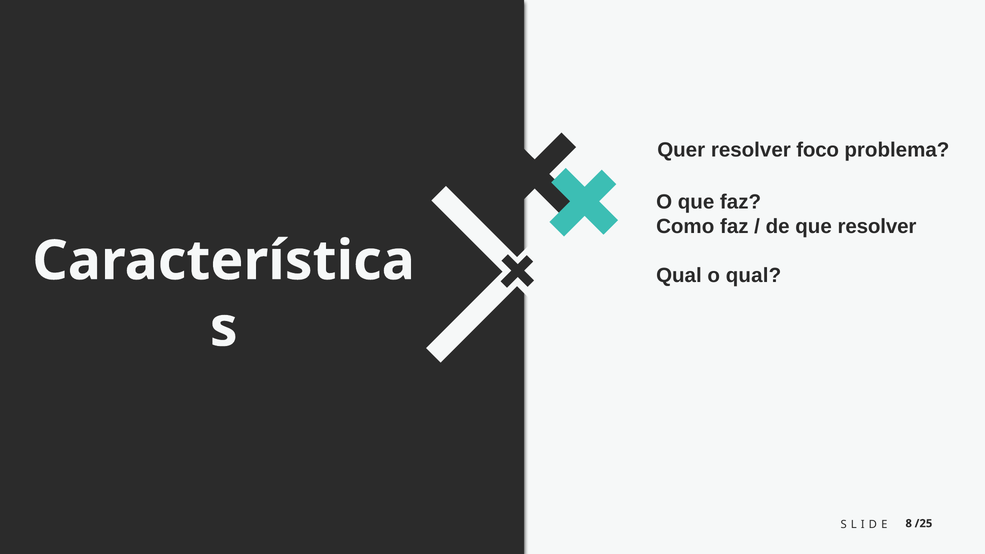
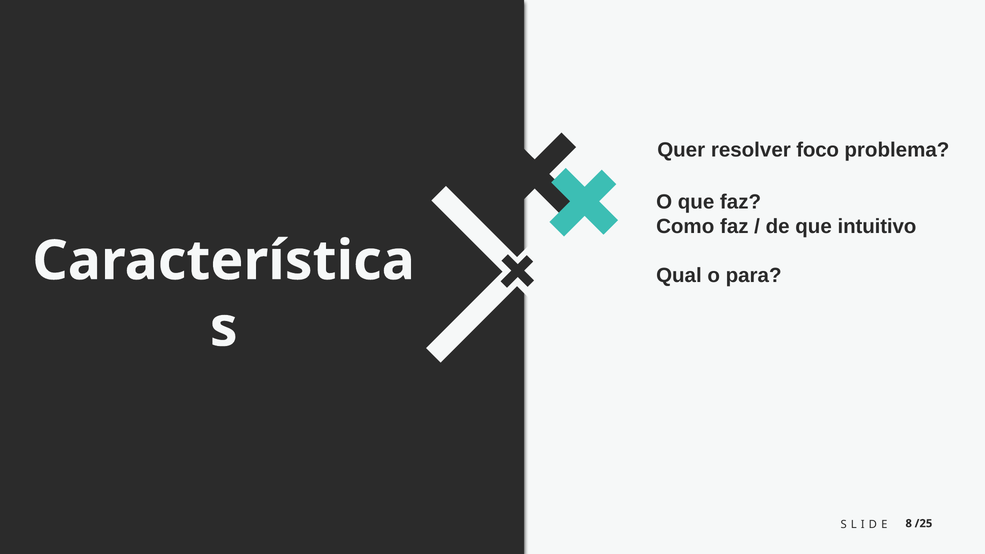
que resolver: resolver -> intuitivo
o qual: qual -> para
